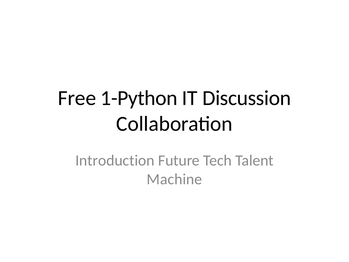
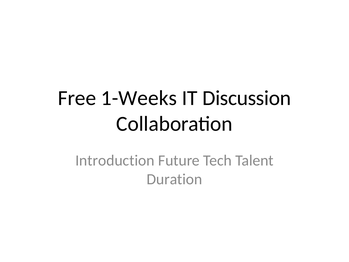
1-Python: 1-Python -> 1-Weeks
Machine: Machine -> Duration
